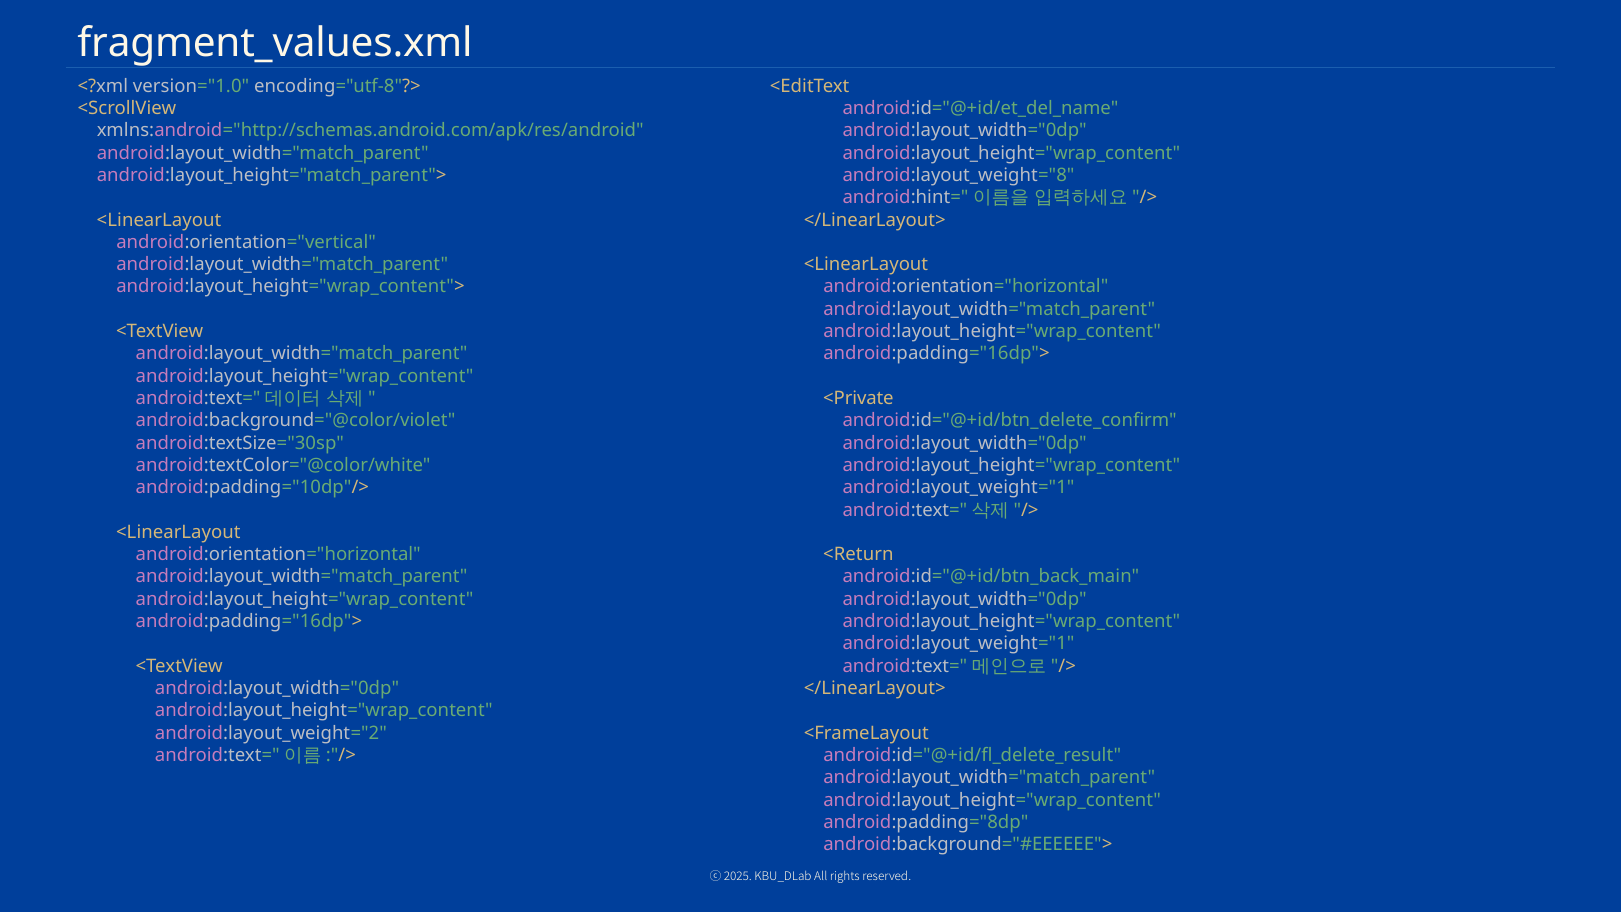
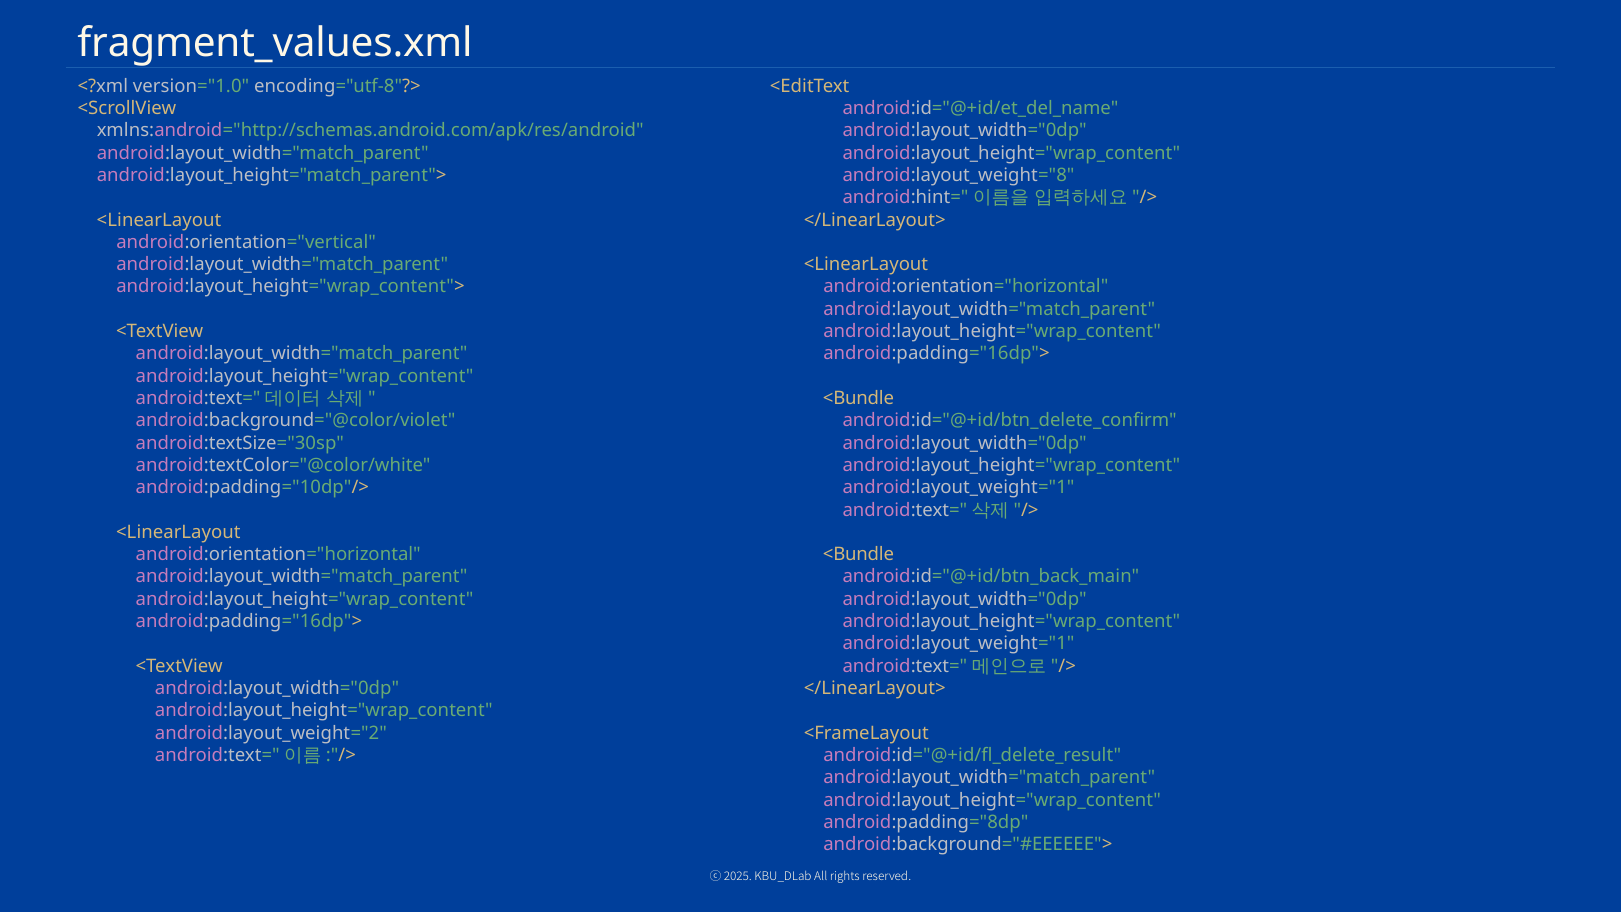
<Private at (858, 398): <Private -> <Bundle
<Return at (858, 554): <Return -> <Bundle
